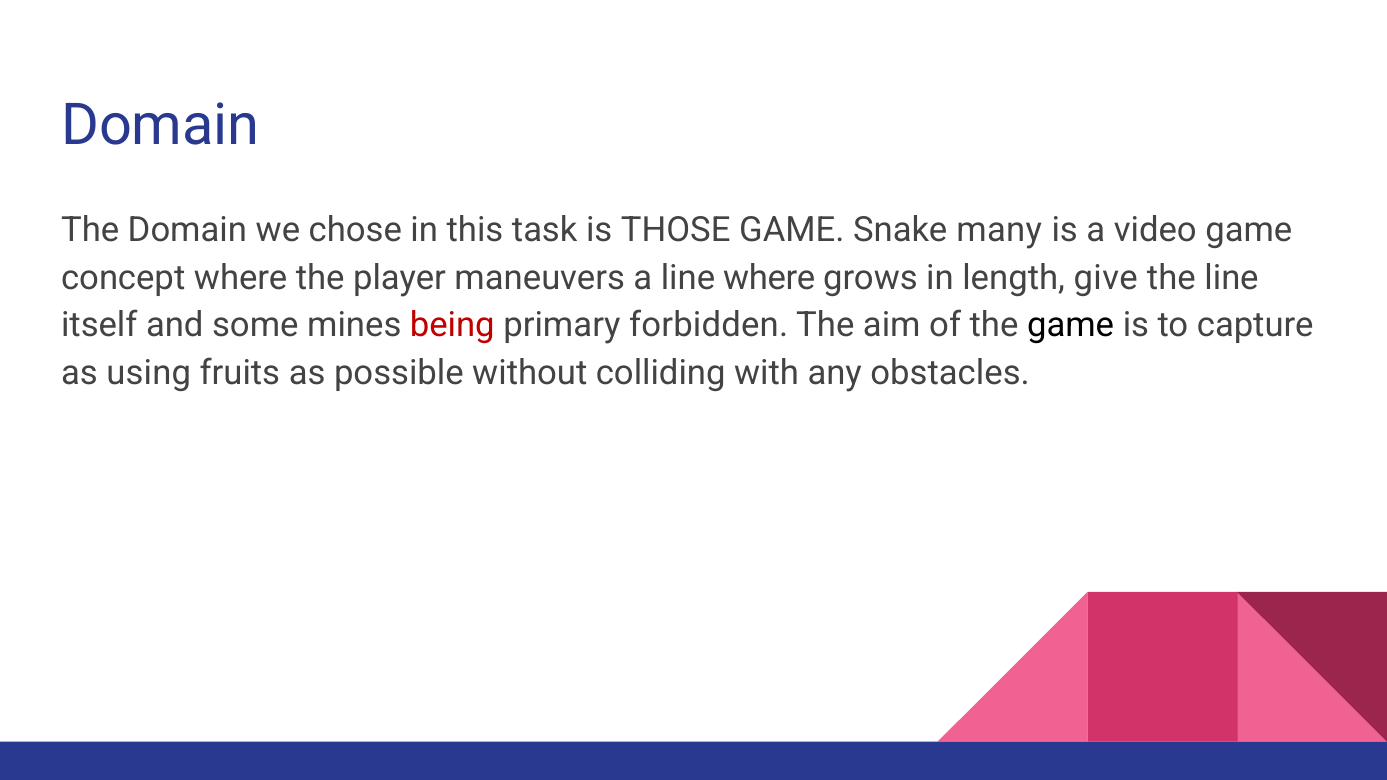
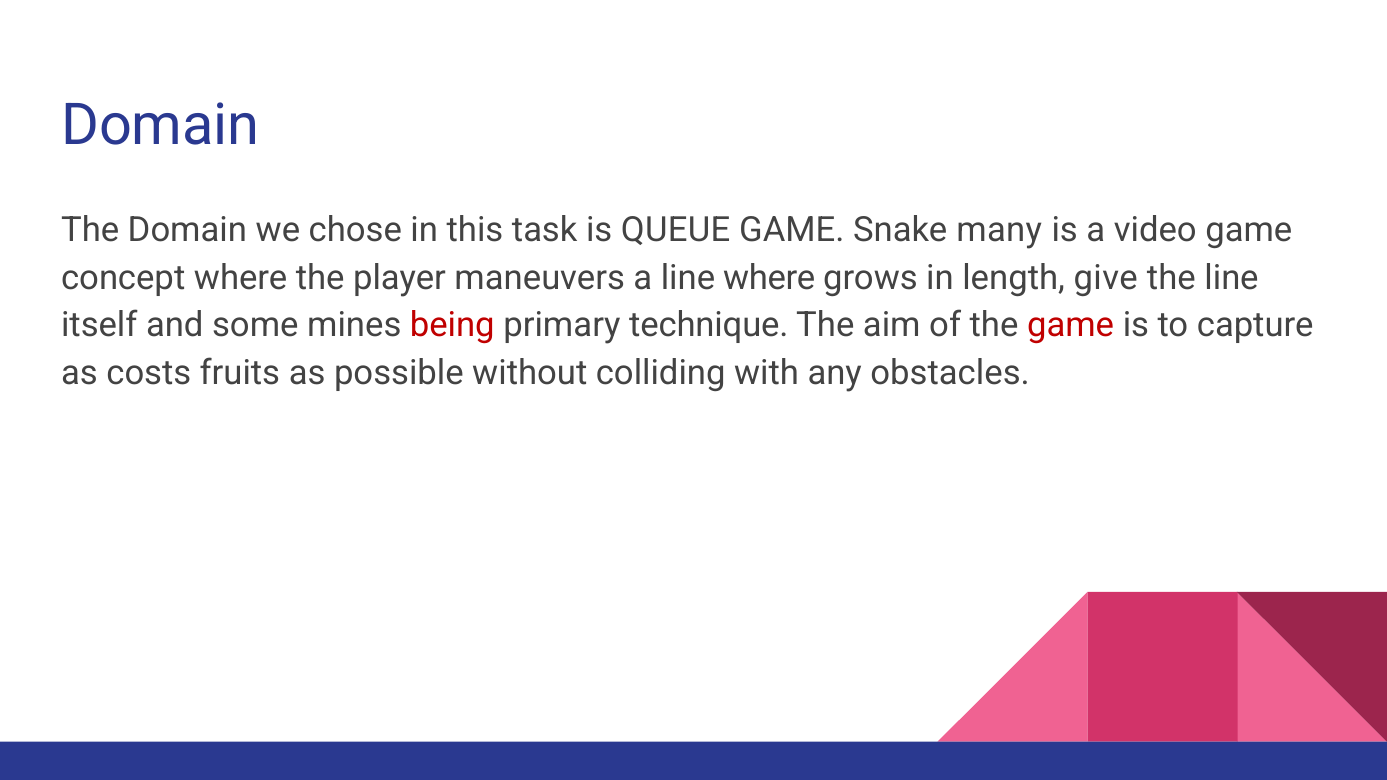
THOSE: THOSE -> QUEUE
forbidden: forbidden -> technique
game at (1071, 326) colour: black -> red
using: using -> costs
